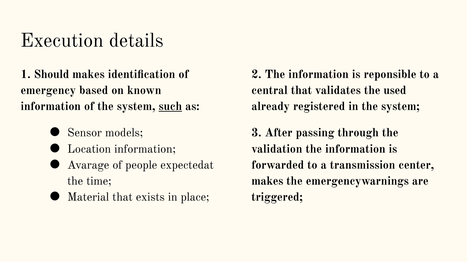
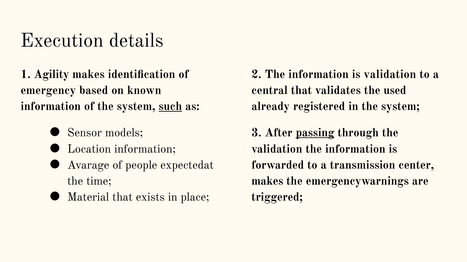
Should: Should -> Agility
is reponsible: reponsible -> validation
passing underline: none -> present
